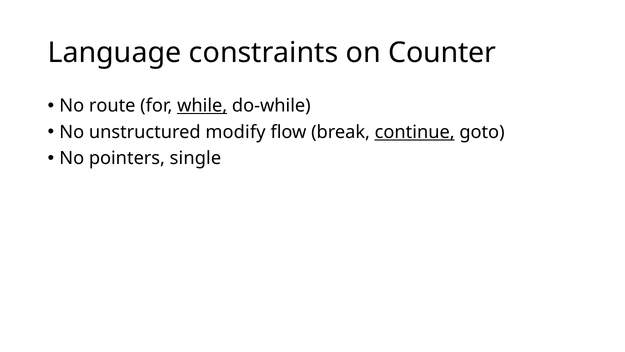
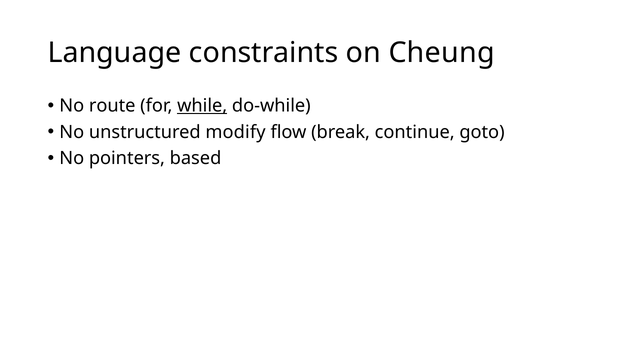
Counter: Counter -> Cheung
continue underline: present -> none
single: single -> based
